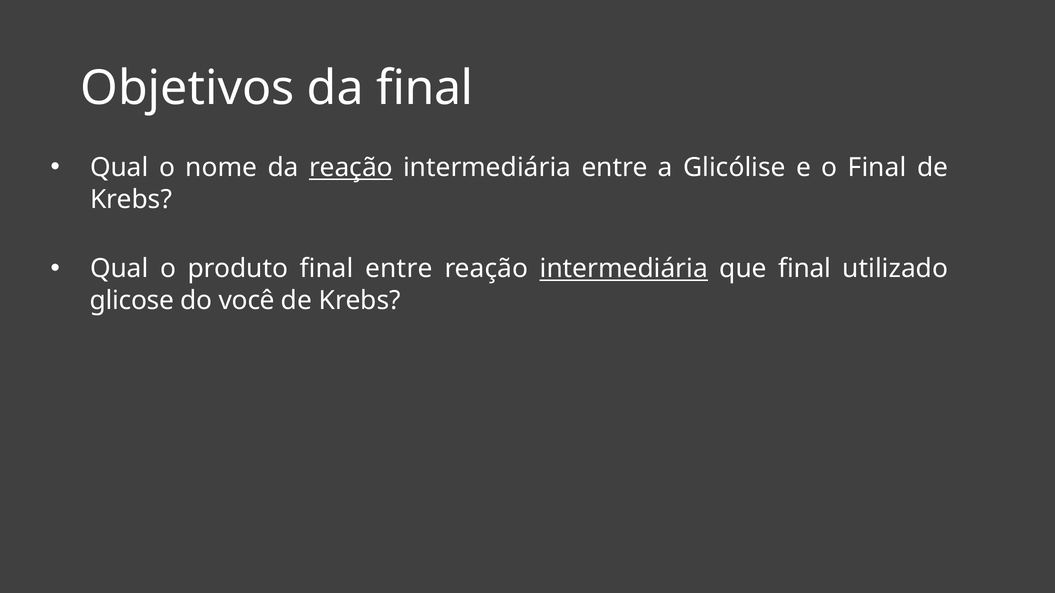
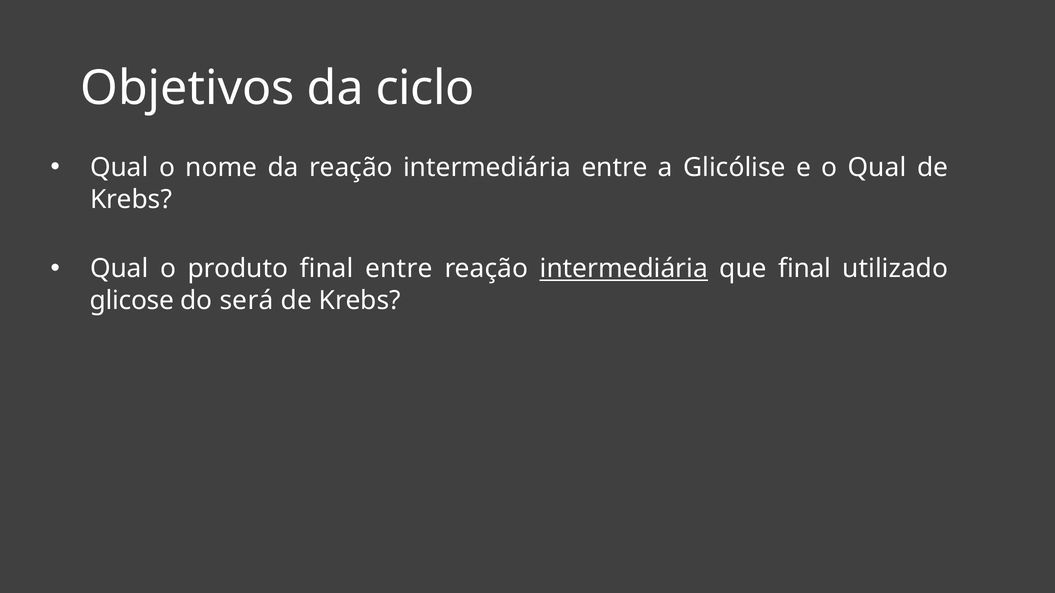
da final: final -> ciclo
reação at (351, 168) underline: present -> none
o Final: Final -> Qual
você: você -> será
